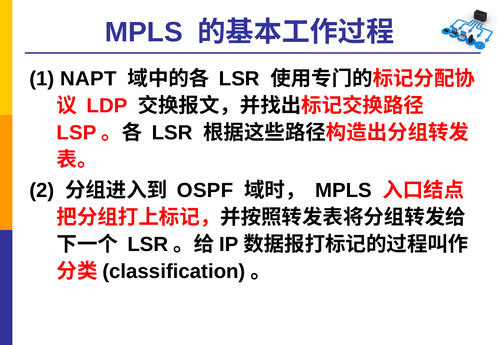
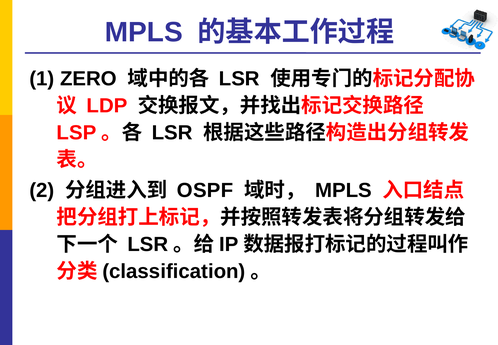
NAPT: NAPT -> ZERO
